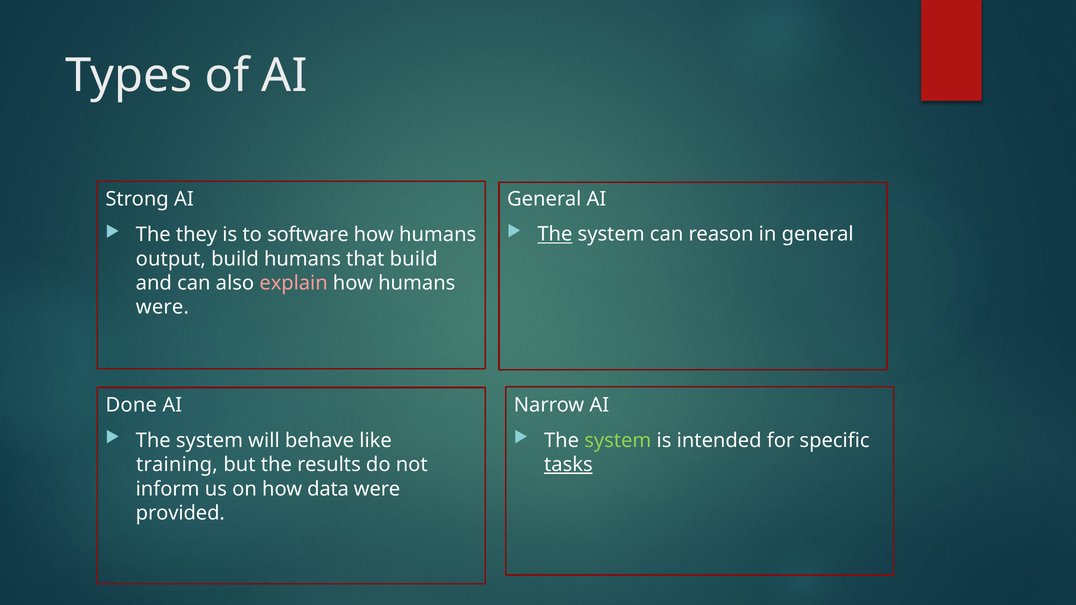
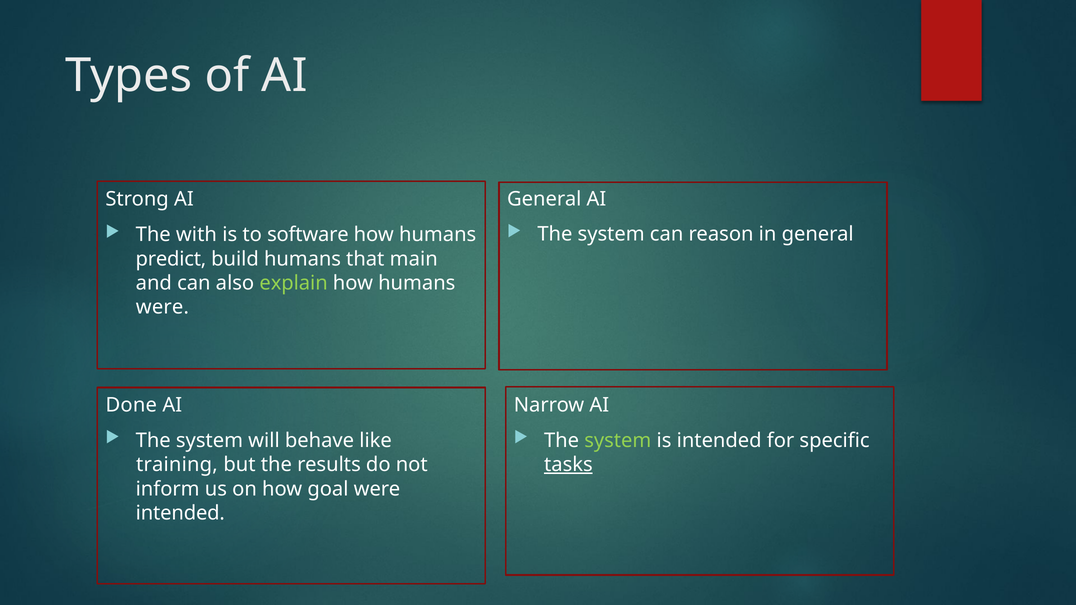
The at (555, 234) underline: present -> none
they: they -> with
output: output -> predict
that build: build -> main
explain colour: pink -> light green
data: data -> goal
provided at (180, 513): provided -> intended
